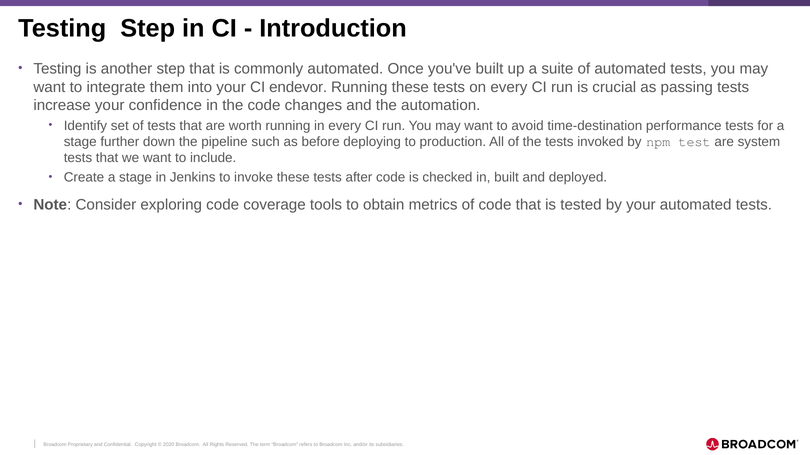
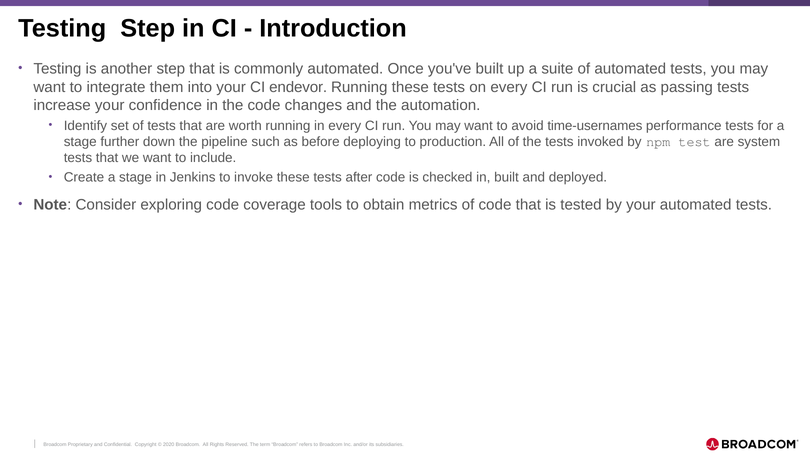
time-destination: time-destination -> time-usernames
